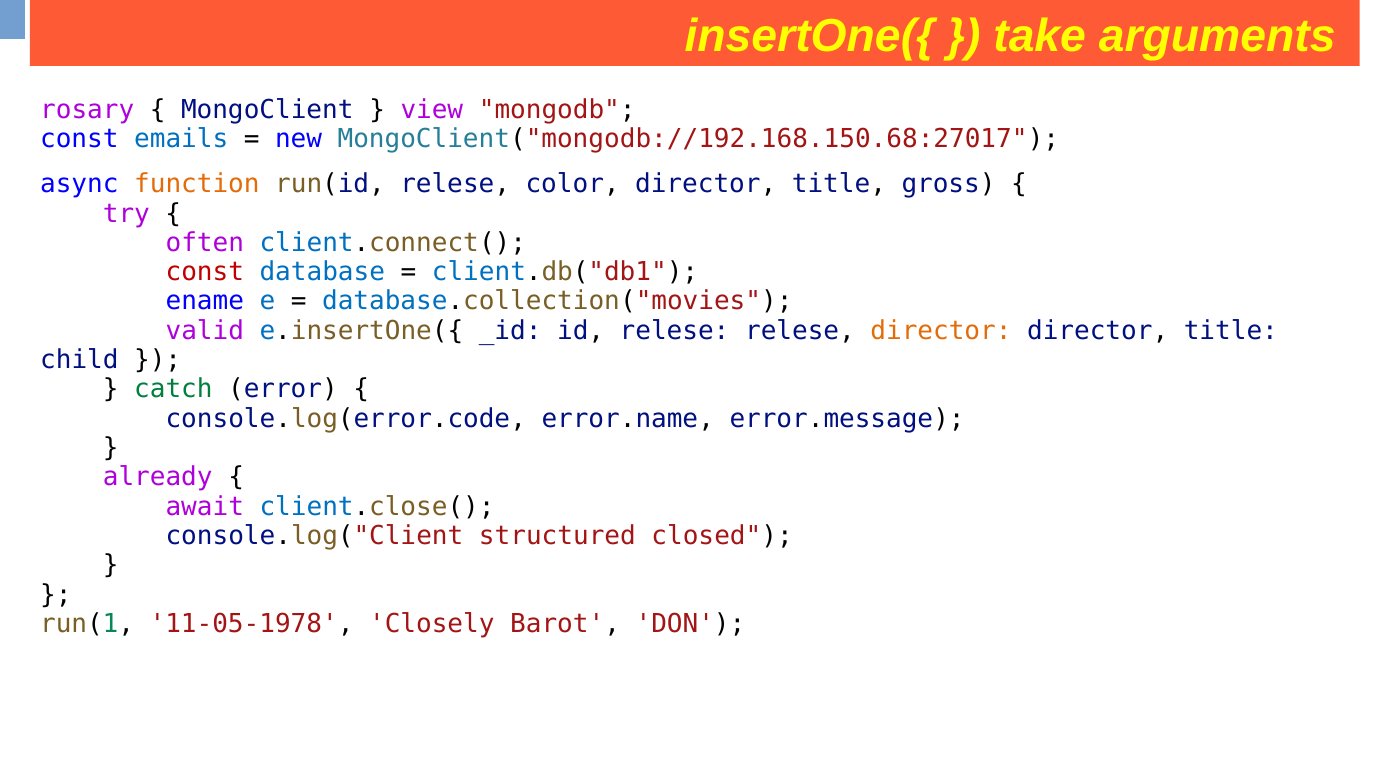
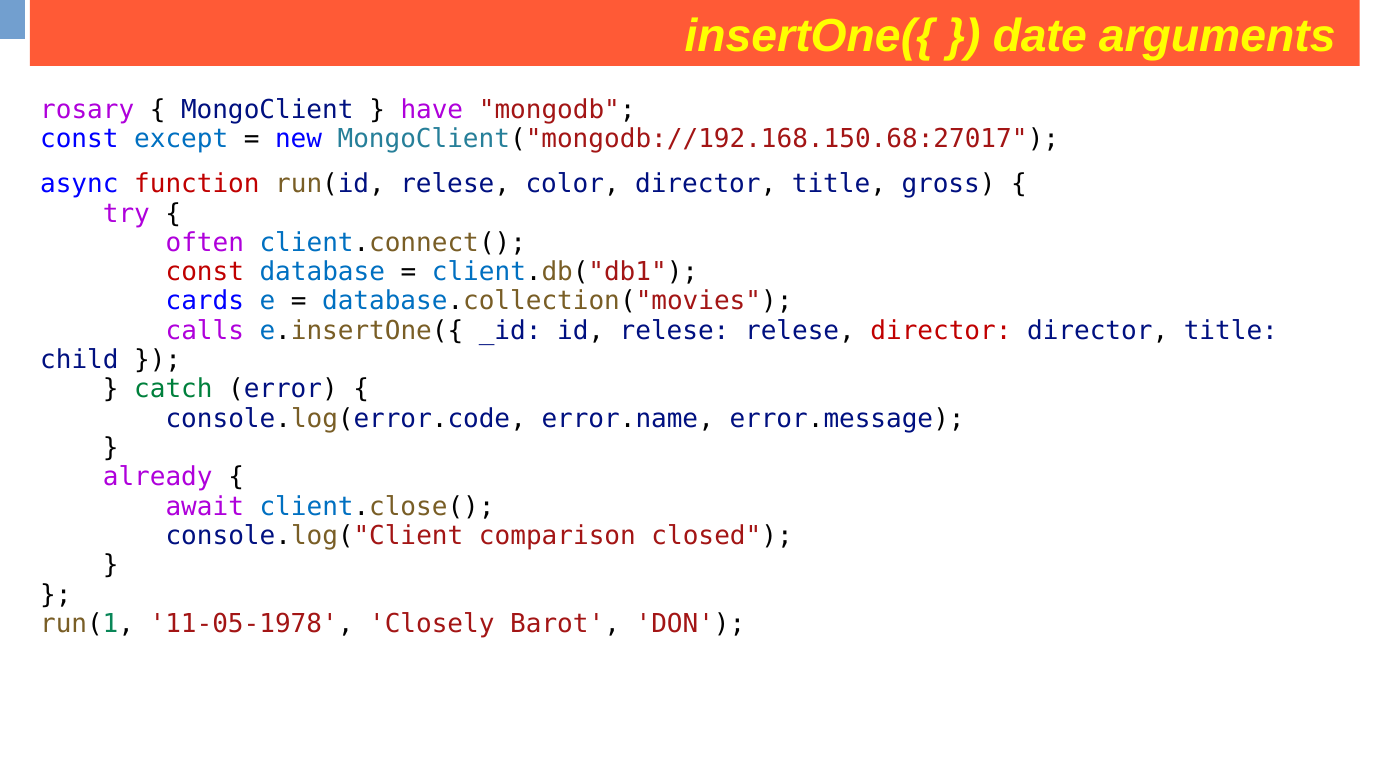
take: take -> date
view: view -> have
emails: emails -> except
function colour: orange -> red
ename: ename -> cards
valid: valid -> calls
director at (941, 331) colour: orange -> red
structured: structured -> comparison
